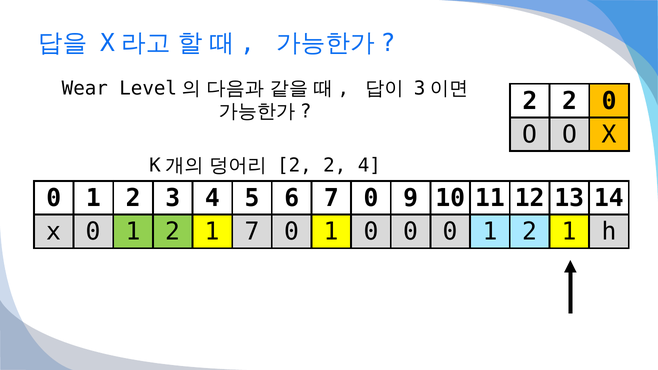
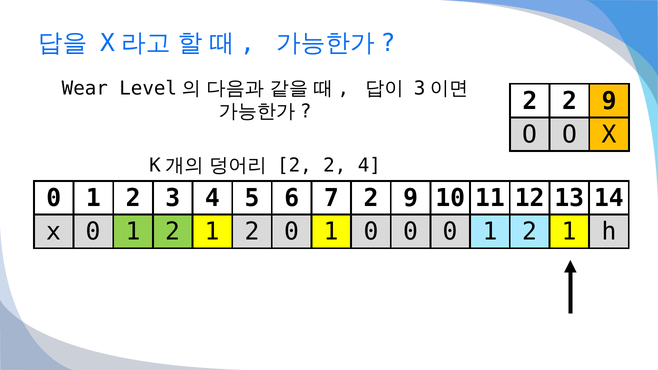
2 2 0: 0 -> 9
6 7 0: 0 -> 2
2 1 7: 7 -> 2
